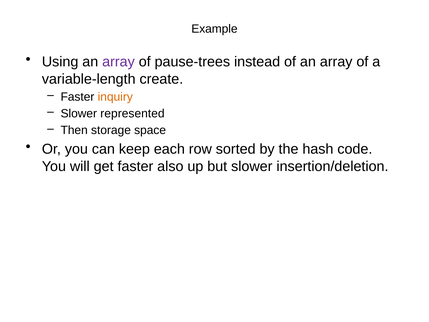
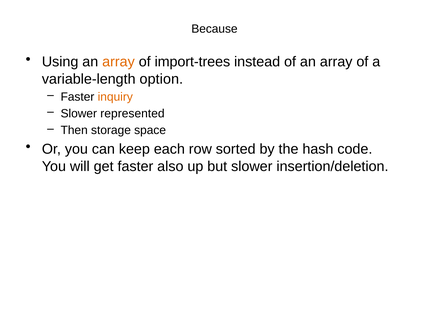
Example: Example -> Because
array at (118, 62) colour: purple -> orange
pause-trees: pause-trees -> import-trees
create: create -> option
